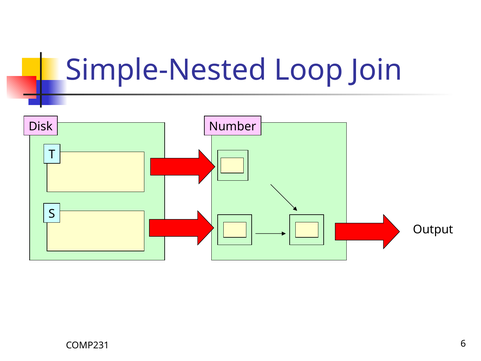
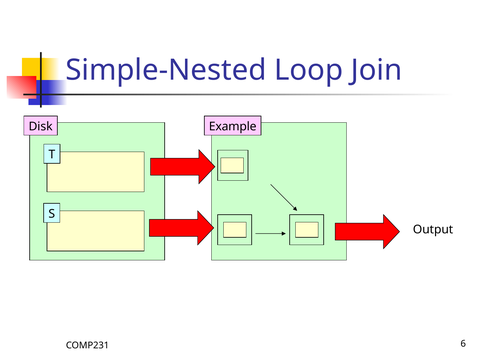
Number: Number -> Example
